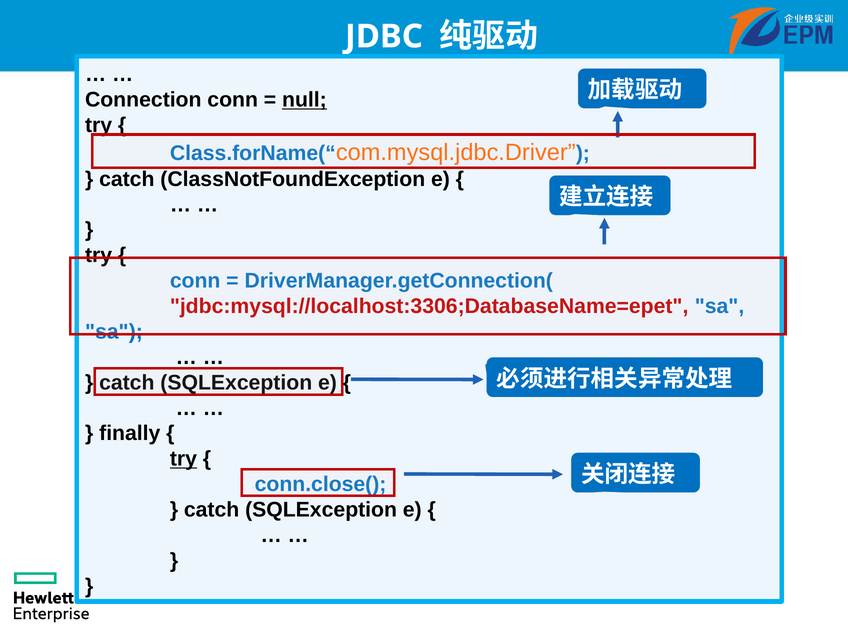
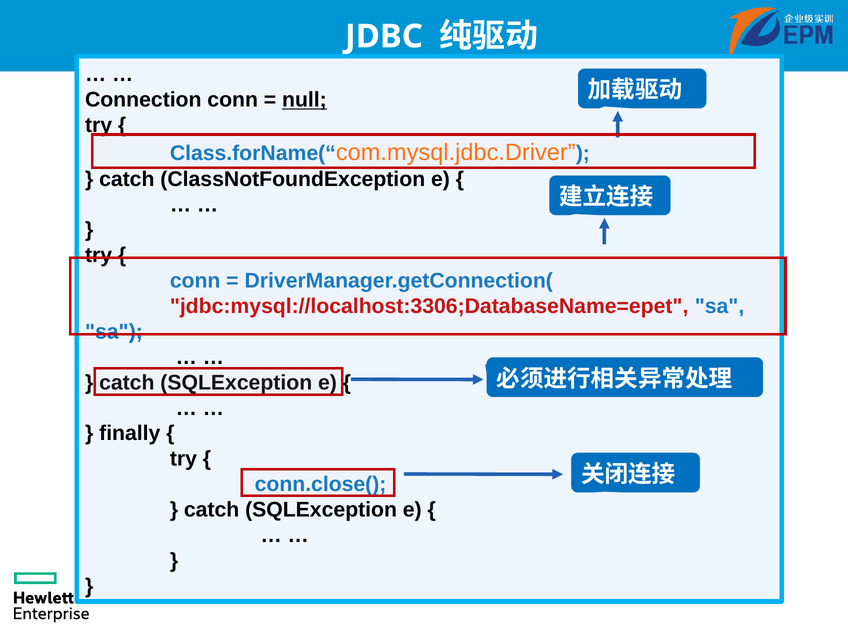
try at (183, 459) underline: present -> none
